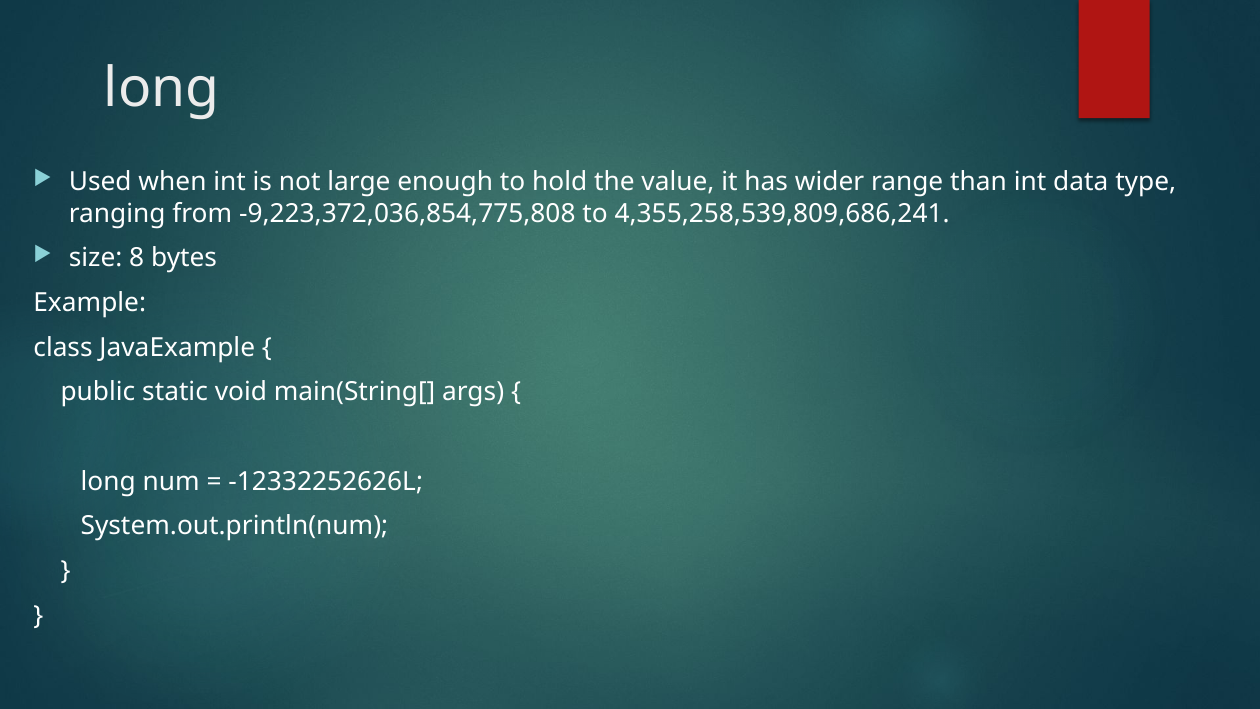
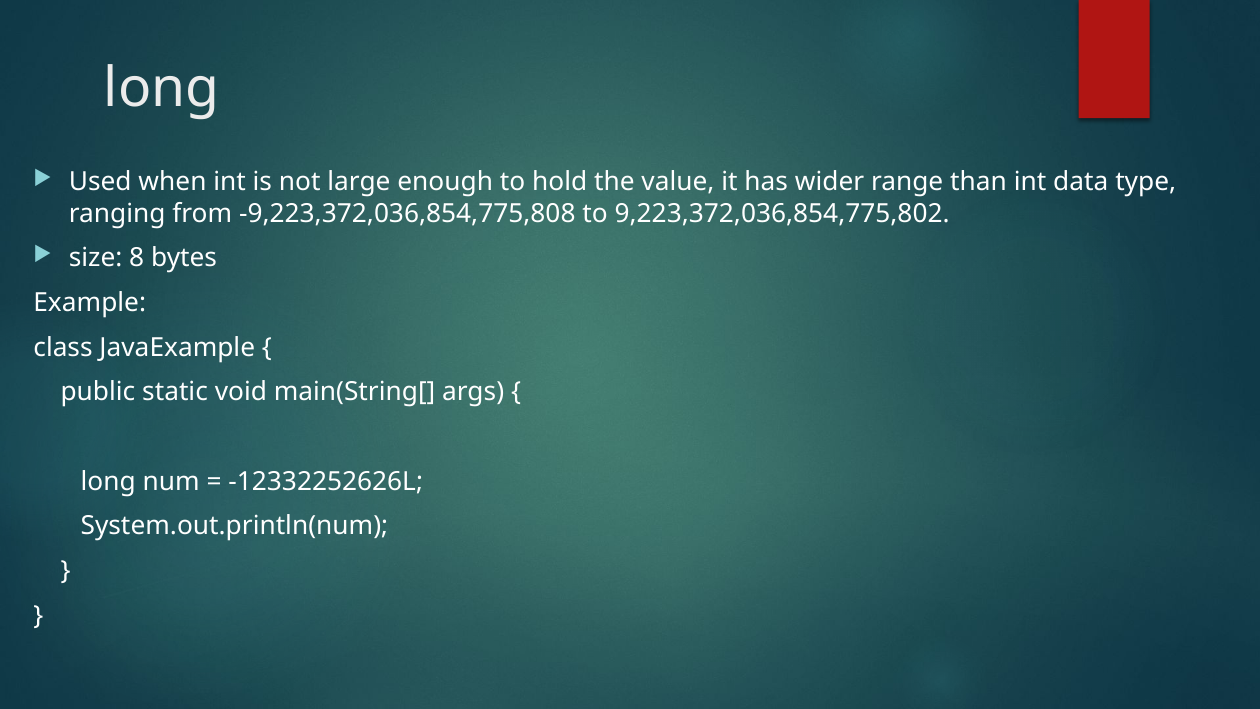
4,355,258,539,809,686,241: 4,355,258,539,809,686,241 -> 9,223,372,036,854,775,802
